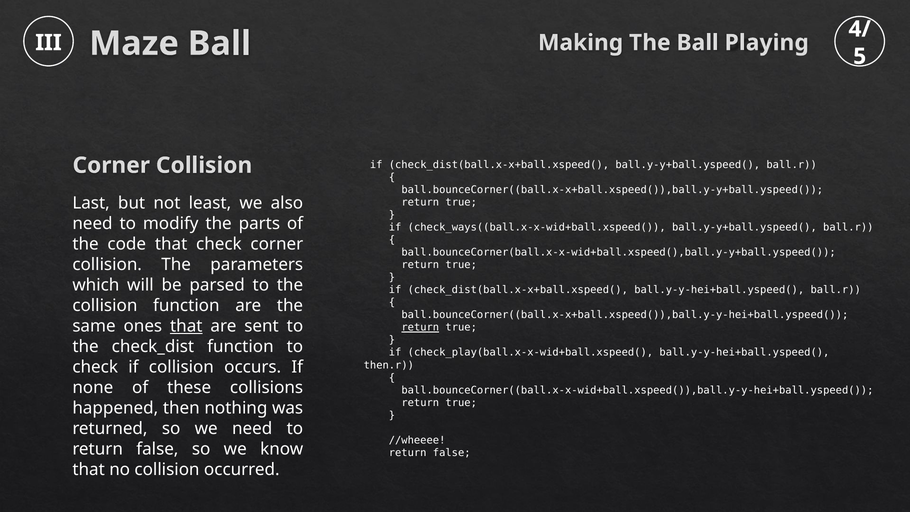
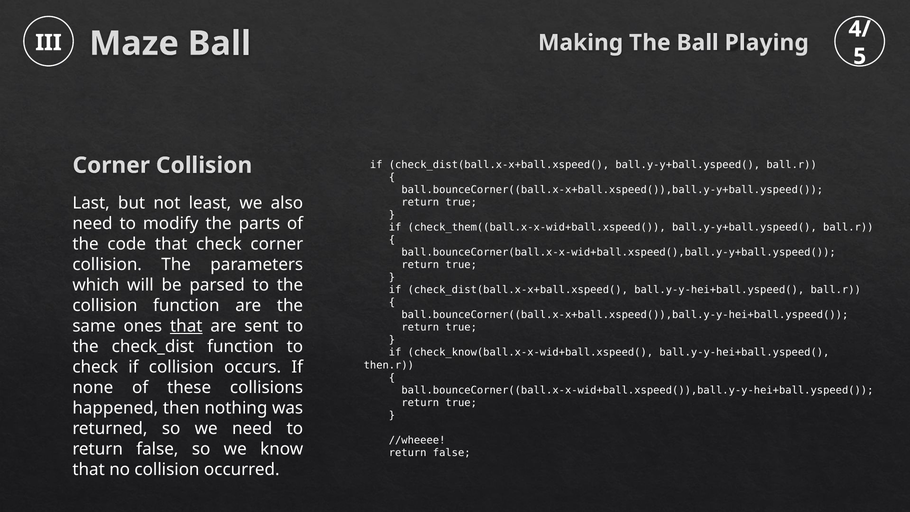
check_ways((ball.x-x-wid+ball.xspeed(: check_ways((ball.x-x-wid+ball.xspeed( -> check_them((ball.x-x-wid+ball.xspeed(
return at (420, 327) underline: present -> none
check_play(ball.x-x-wid+ball.xspeed(: check_play(ball.x-x-wid+ball.xspeed( -> check_know(ball.x-x-wid+ball.xspeed(
